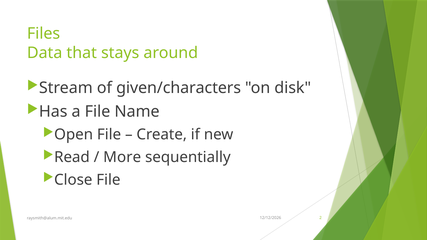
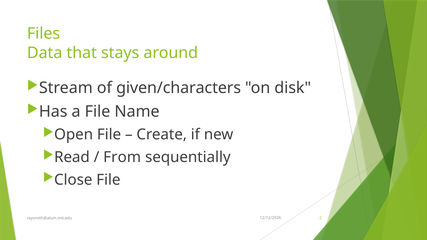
More: More -> From
